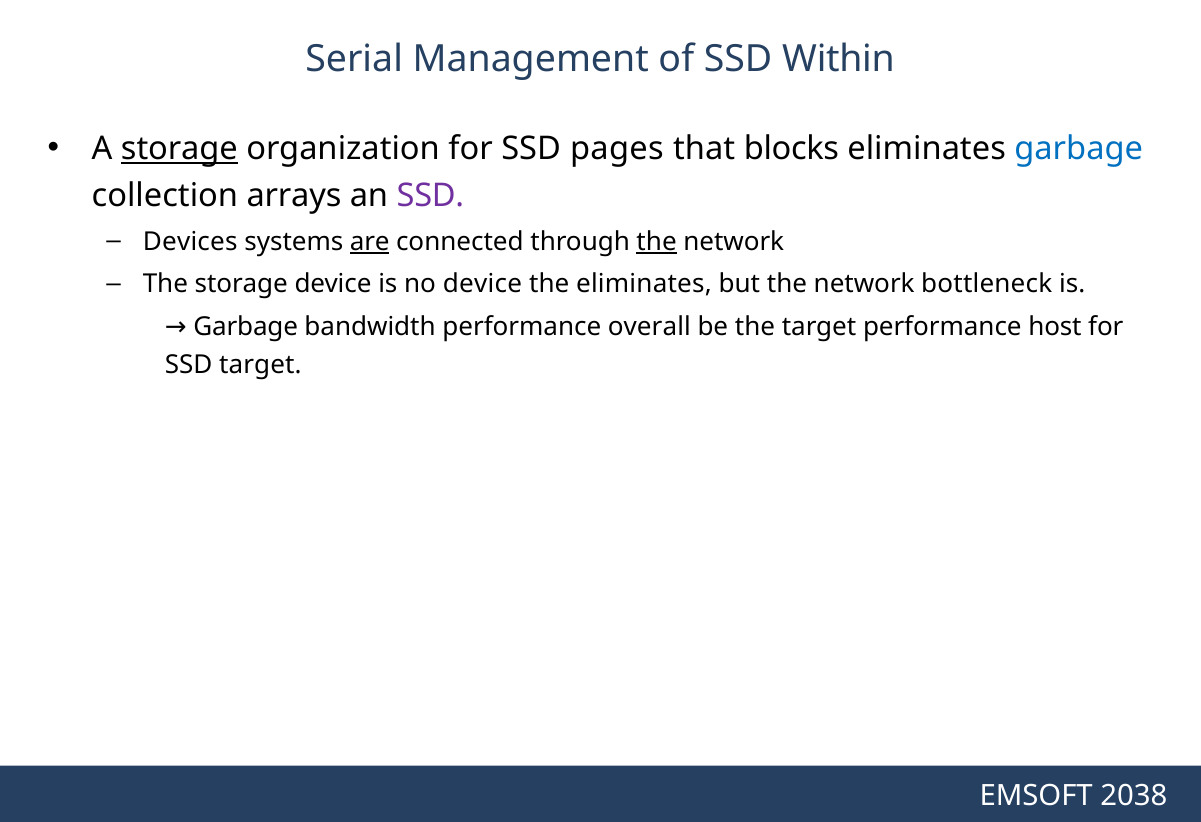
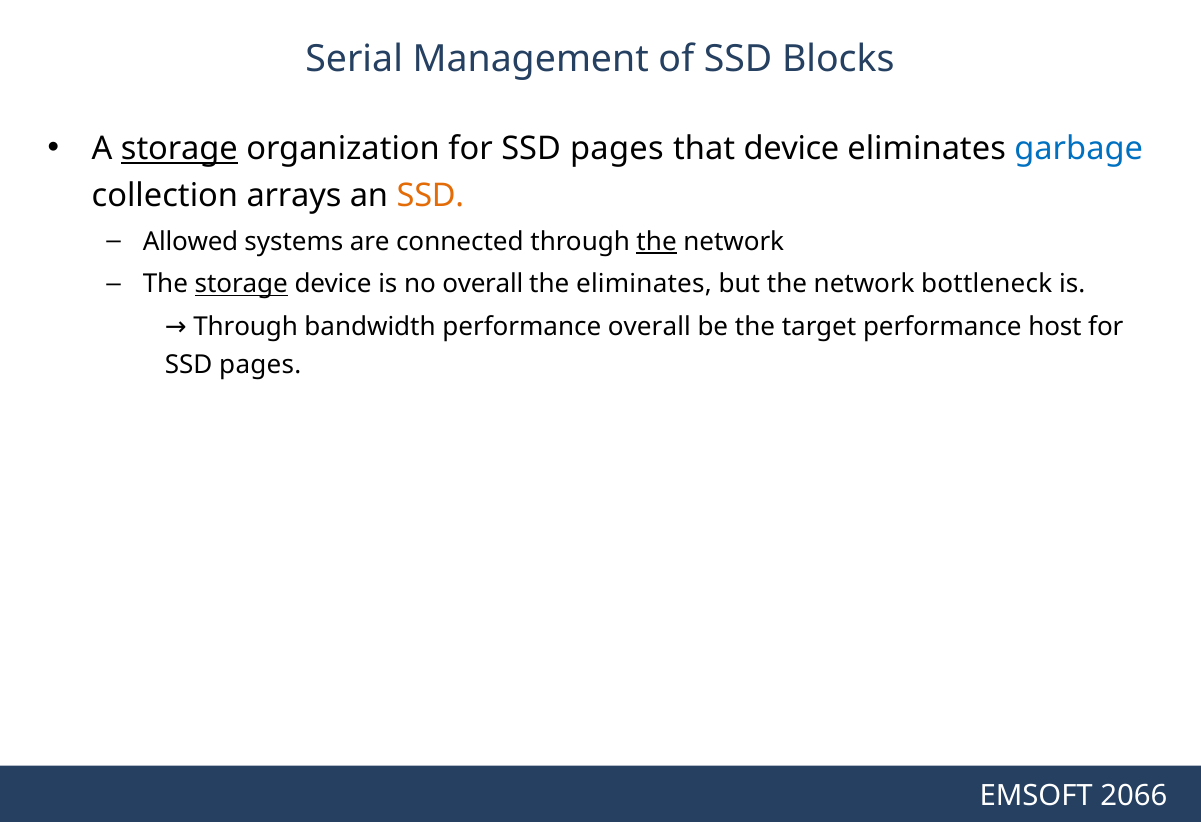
Within: Within -> Blocks
that blocks: blocks -> device
SSD at (430, 196) colour: purple -> orange
Devices: Devices -> Allowed
are underline: present -> none
storage at (241, 284) underline: none -> present
no device: device -> overall
Garbage at (246, 327): Garbage -> Through
target at (260, 365): target -> pages
2038: 2038 -> 2066
